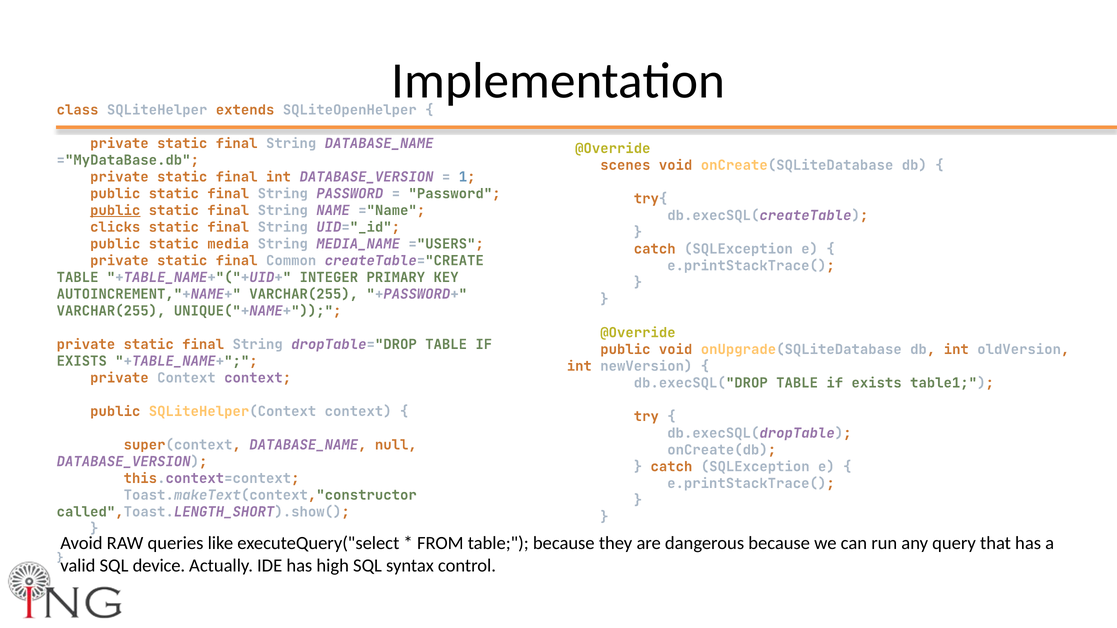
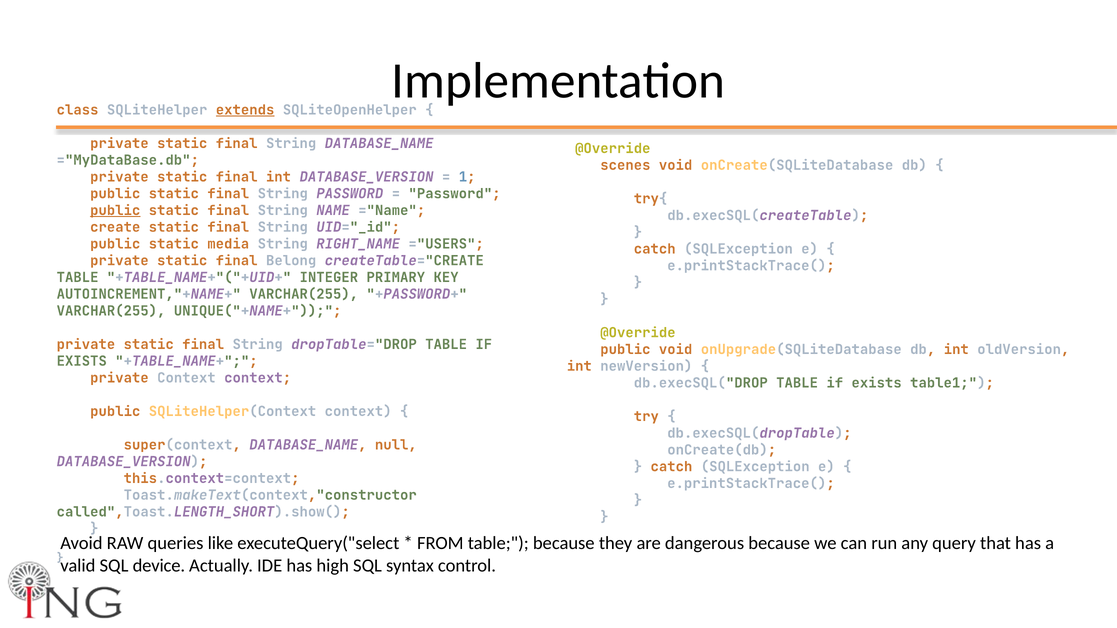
extends underline: none -> present
clicks: clicks -> create
MEDIA_NAME: MEDIA_NAME -> RIGHT_NAME
Common: Common -> Belong
